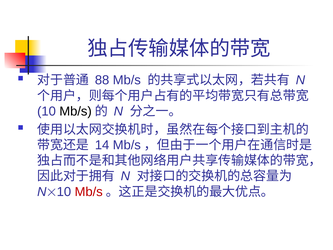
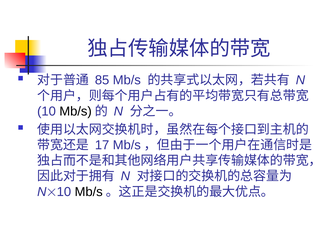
88: 88 -> 85
14: 14 -> 17
Mb/s at (89, 192) colour: red -> black
